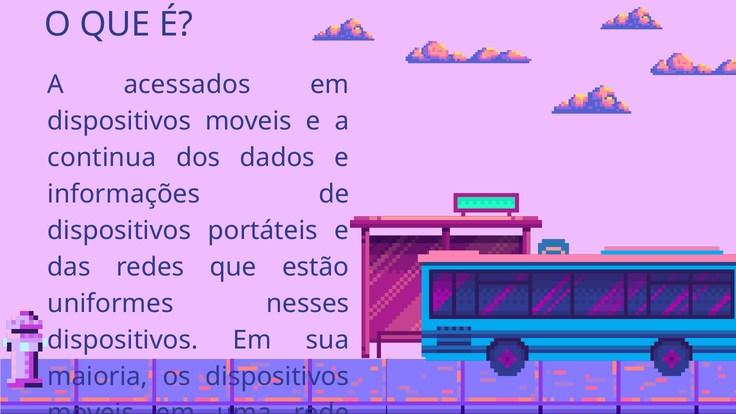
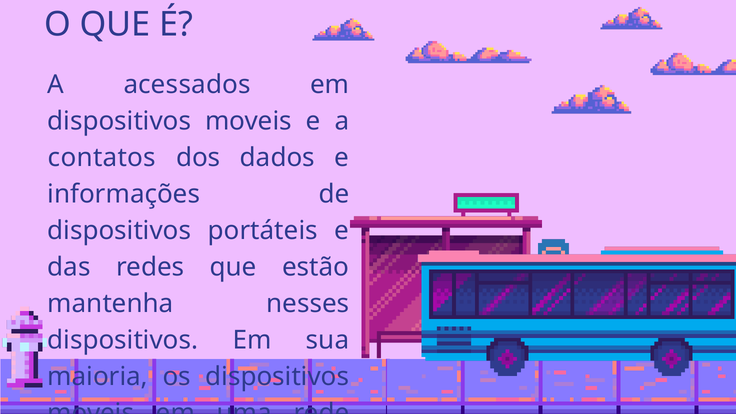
continua: continua -> contatos
uniformes: uniformes -> mantenha
